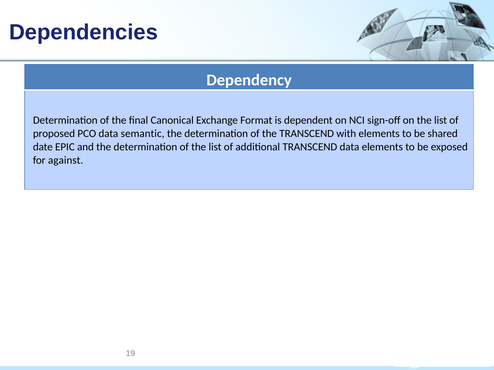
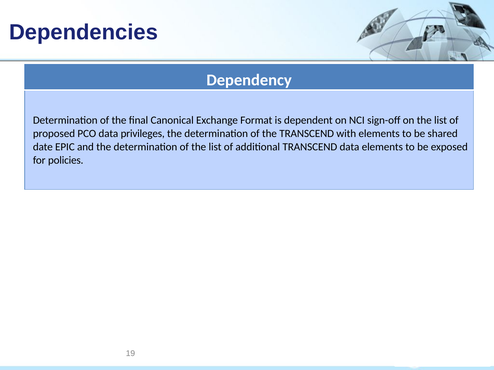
semantic: semantic -> privileges
against: against -> policies
